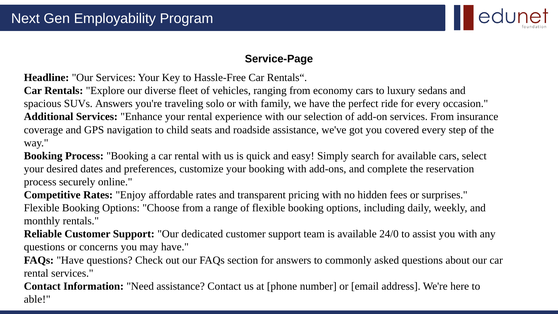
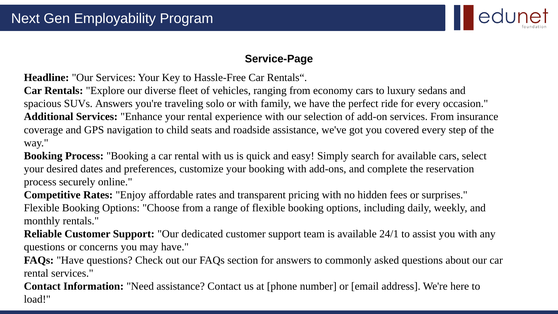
24/0: 24/0 -> 24/1
able: able -> load
